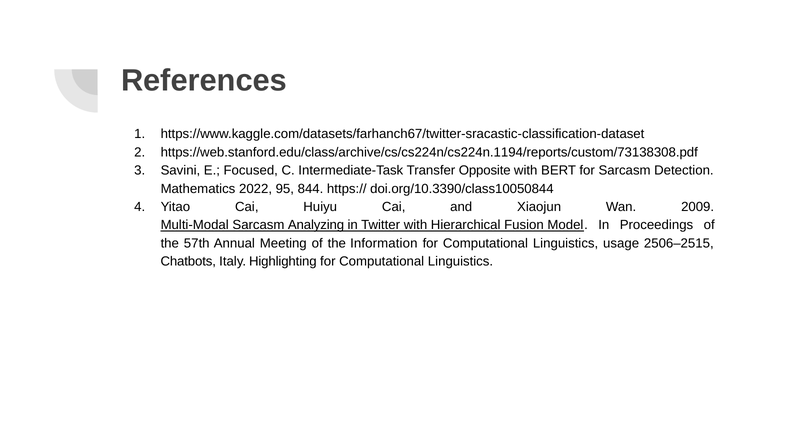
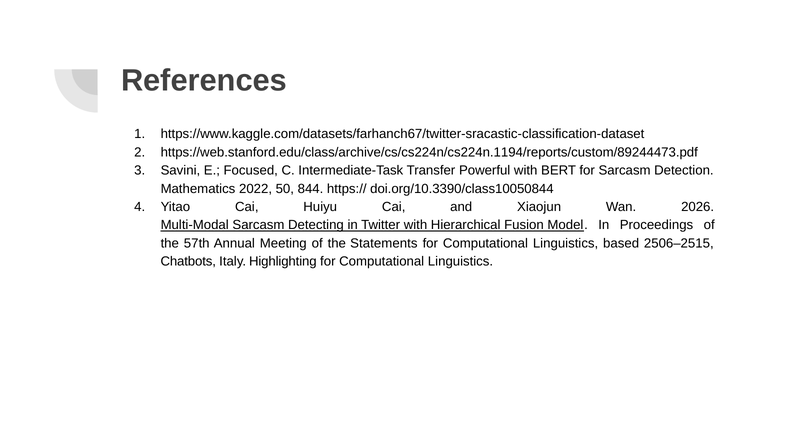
https://web.stanford.edu/class/archive/cs/cs224n/cs224n.1194/reports/custom/73138308.pdf: https://web.stanford.edu/class/archive/cs/cs224n/cs224n.1194/reports/custom/73138308.pdf -> https://web.stanford.edu/class/archive/cs/cs224n/cs224n.1194/reports/custom/89244473.pdf
Opposite: Opposite -> Powerful
95: 95 -> 50
2009: 2009 -> 2026
Analyzing: Analyzing -> Detecting
Information: Information -> Statements
usage: usage -> based
